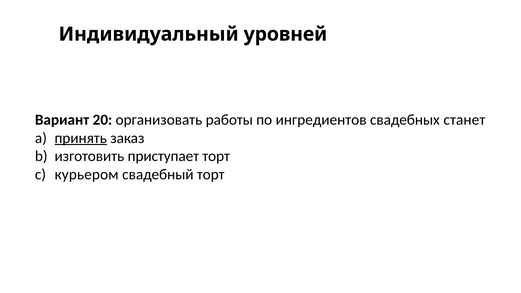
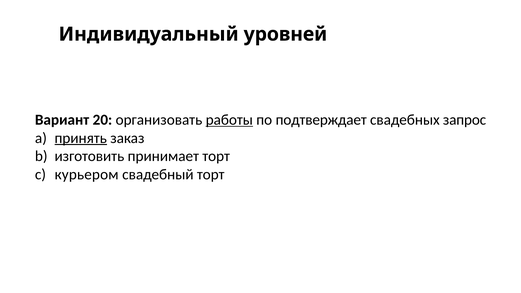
работы underline: none -> present
ингредиентов: ингредиентов -> подтверждает
станет: станет -> запрос
приступает: приступает -> принимает
